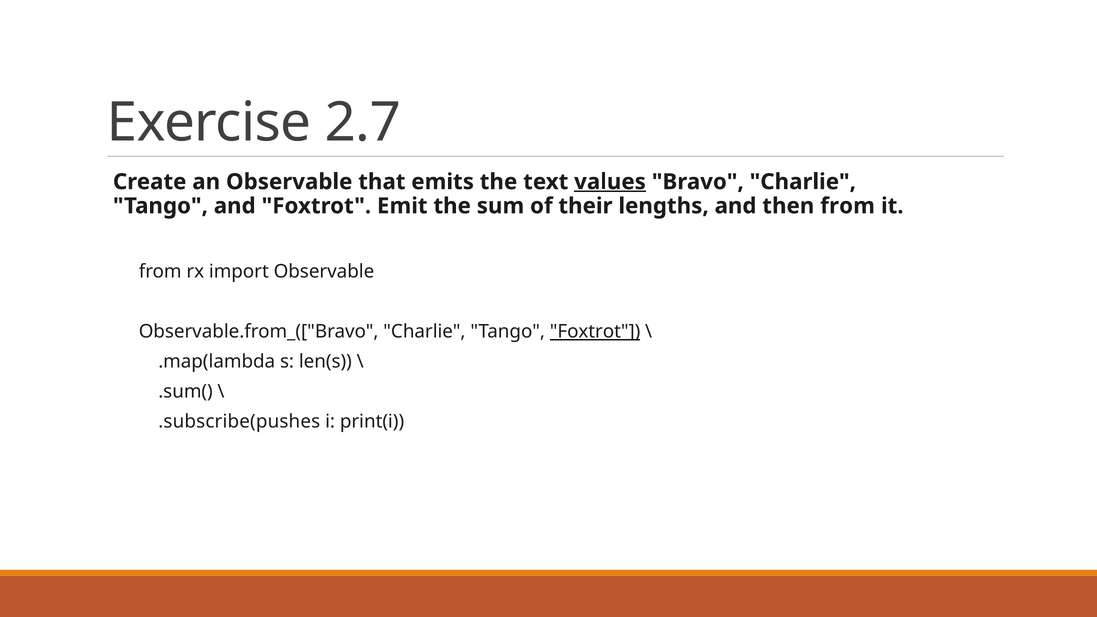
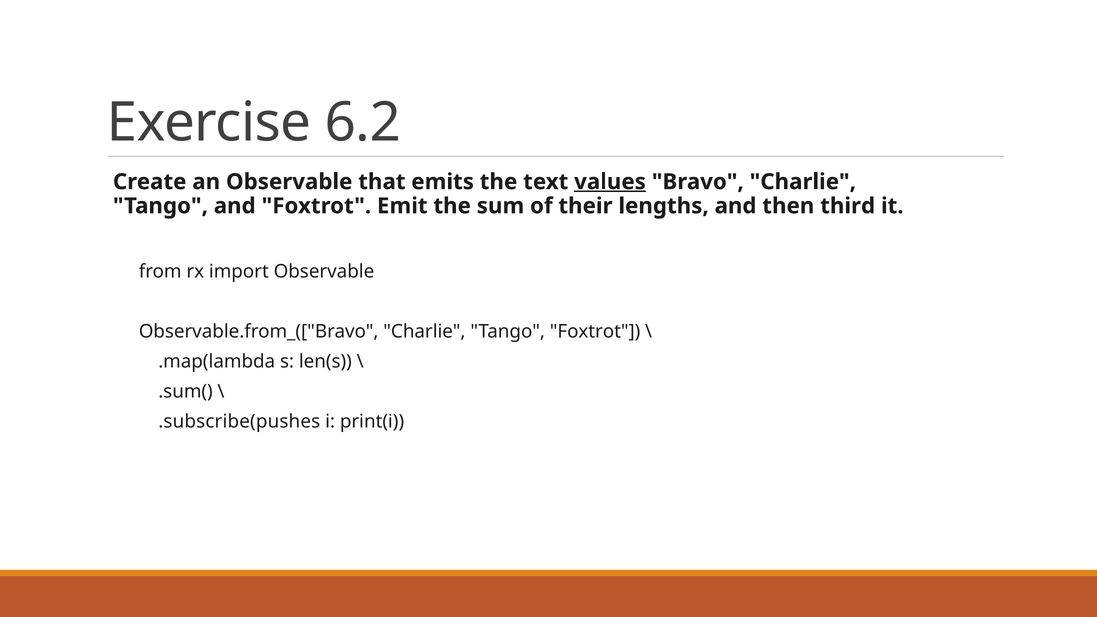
2.7: 2.7 -> 6.2
then from: from -> third
Foxtrot at (595, 332) underline: present -> none
